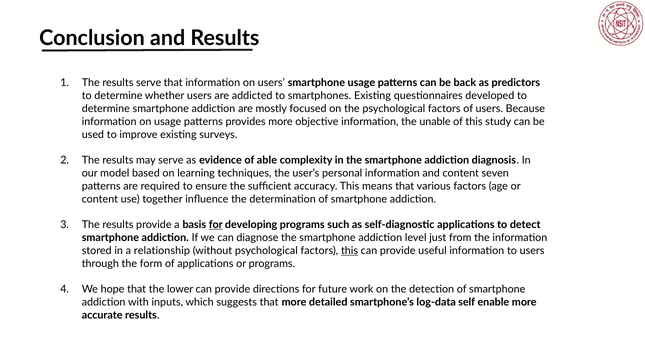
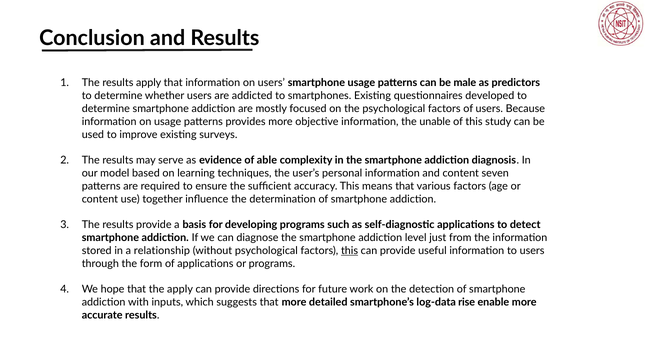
results serve: serve -> apply
back: back -> male
for at (216, 225) underline: present -> none
the lower: lower -> apply
self: self -> rise
